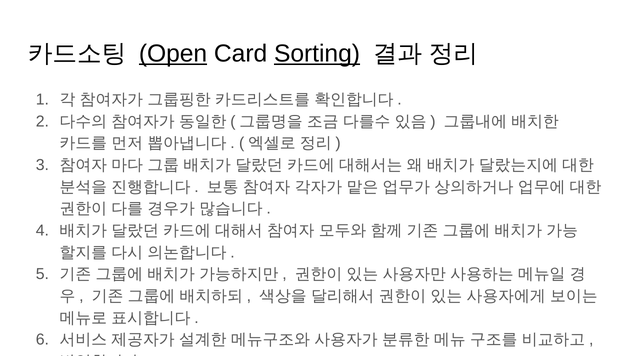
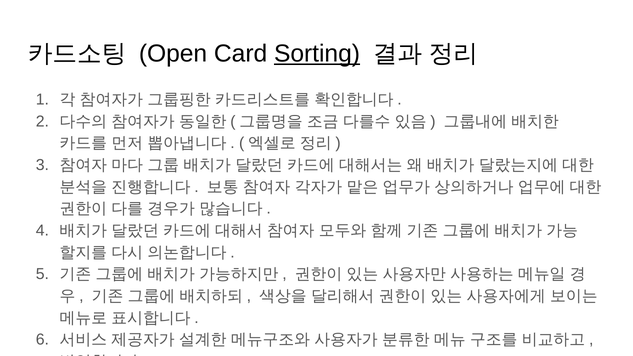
Open underline: present -> none
